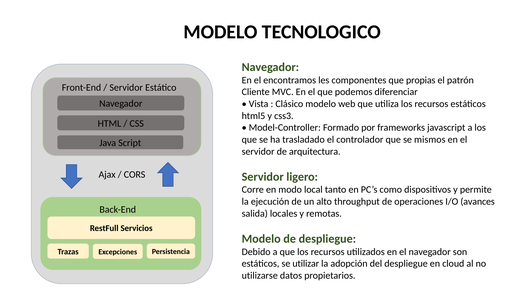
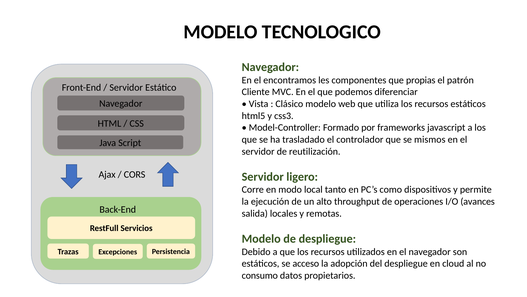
arquitectura: arquitectura -> reutilización
utilizar: utilizar -> acceso
utilizarse: utilizarse -> consumo
